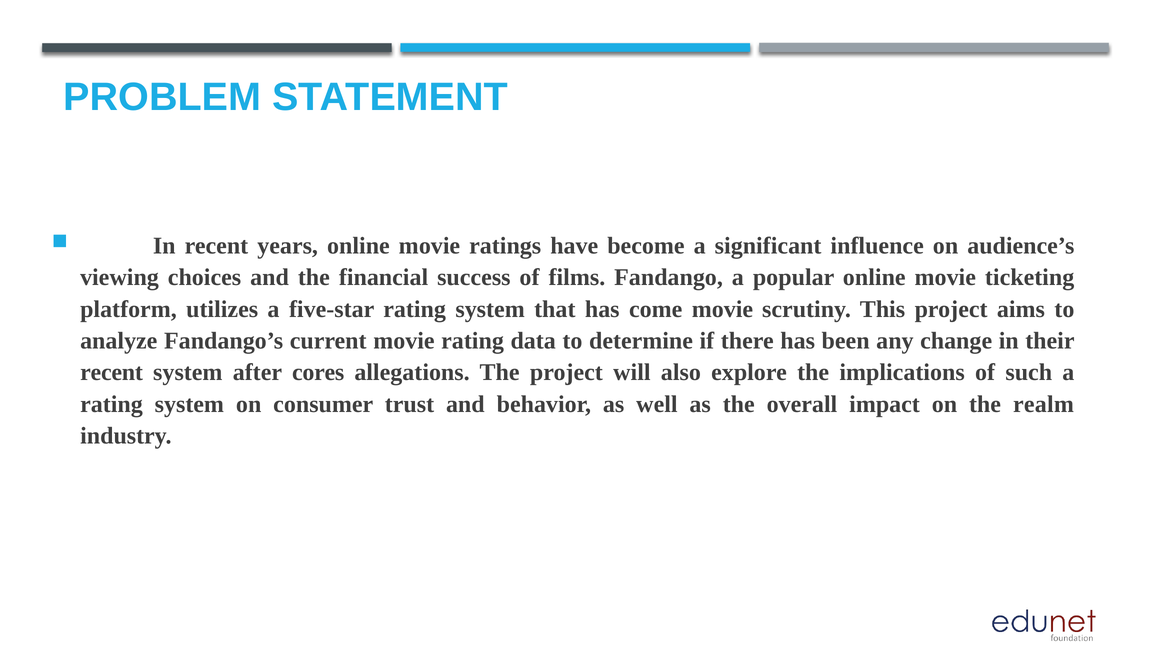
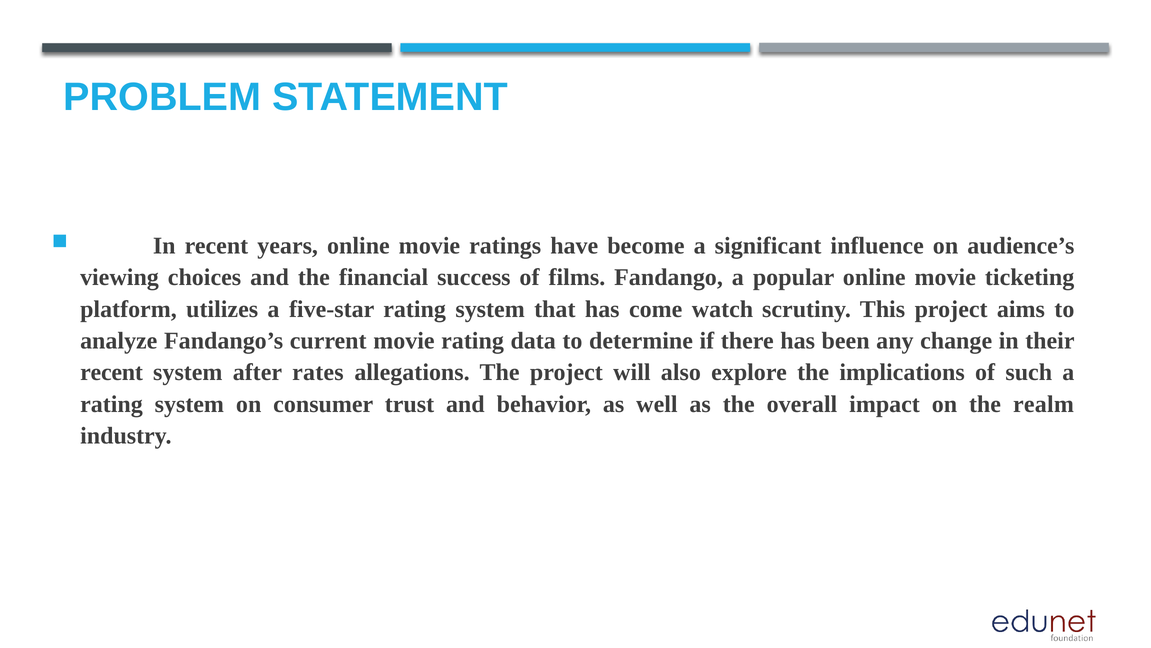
come movie: movie -> watch
cores: cores -> rates
